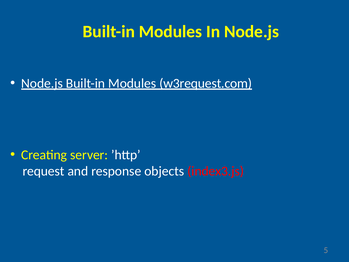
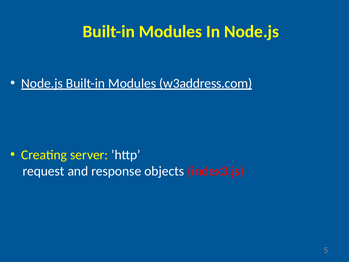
w3request.com: w3request.com -> w3address.com
